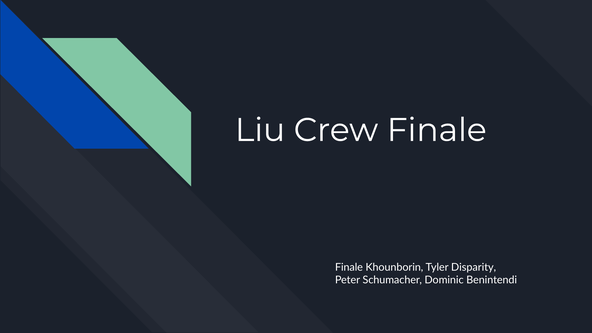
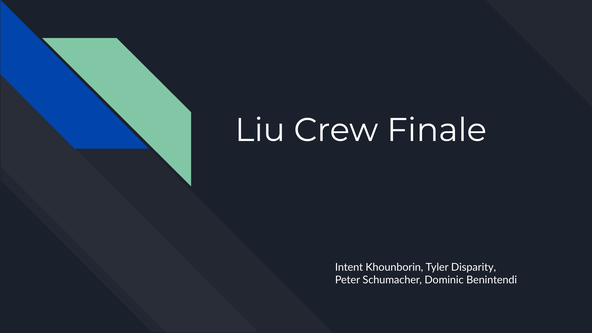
Finale at (349, 267): Finale -> Intent
